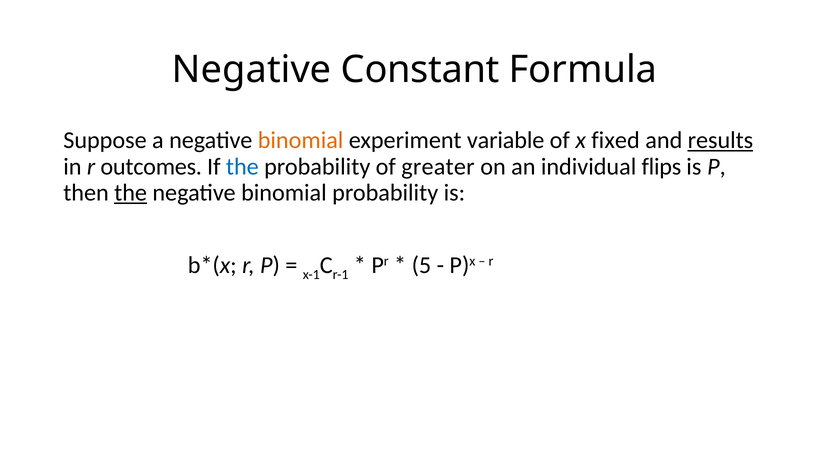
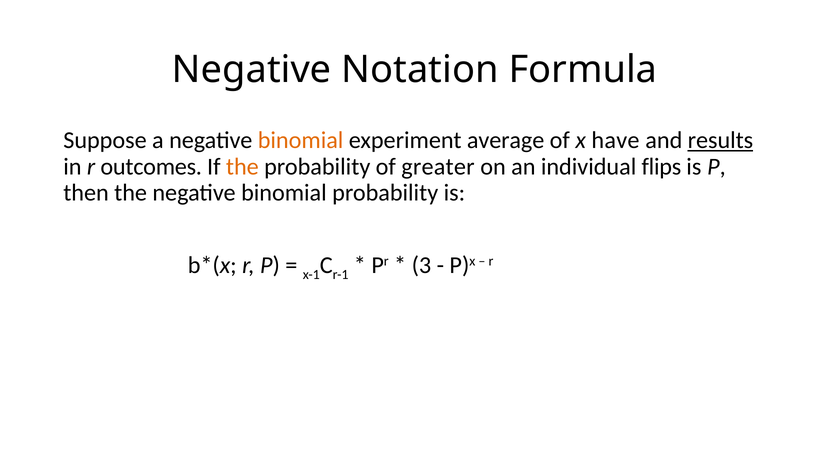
Constant: Constant -> Notation
variable: variable -> average
fixed: fixed -> have
the at (242, 166) colour: blue -> orange
the at (131, 193) underline: present -> none
5: 5 -> 3
